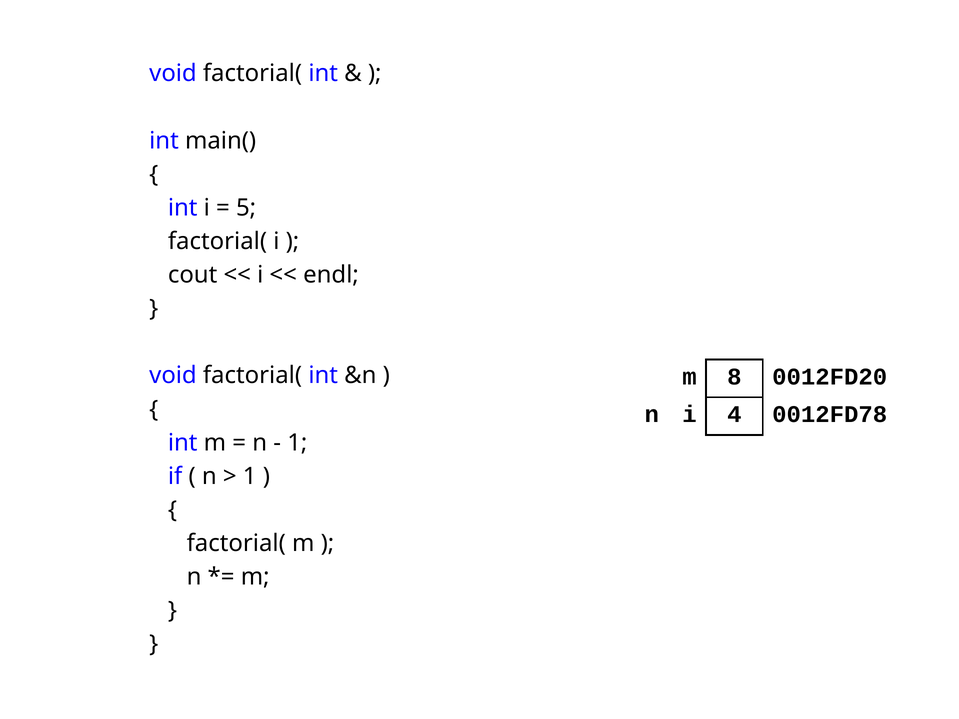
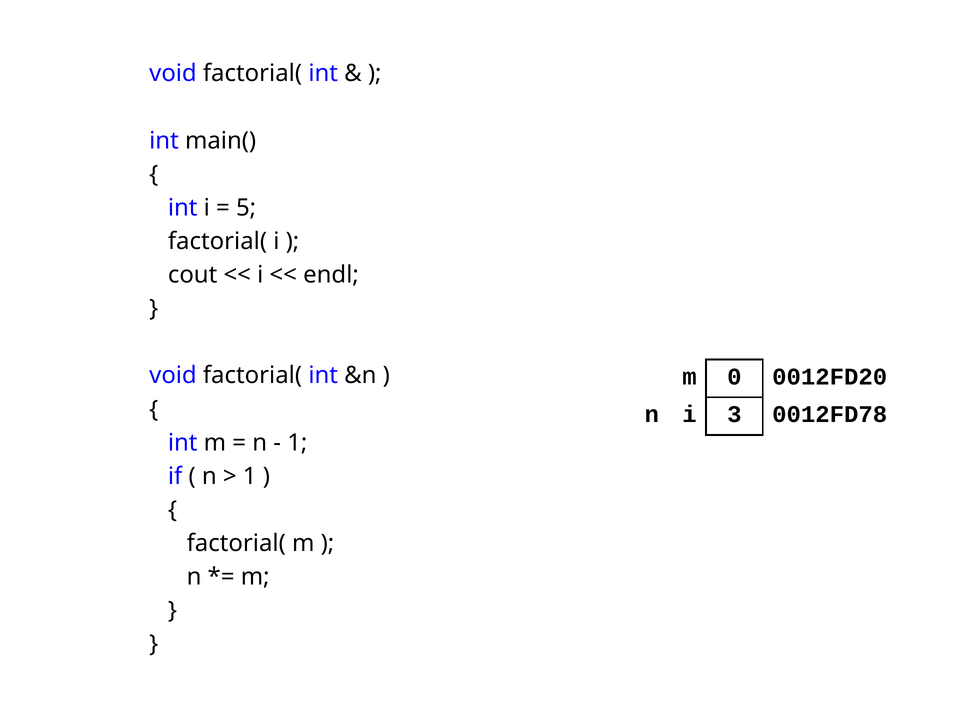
8: 8 -> 0
4: 4 -> 3
